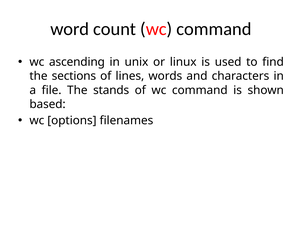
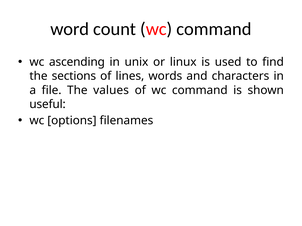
stands: stands -> values
based: based -> useful
